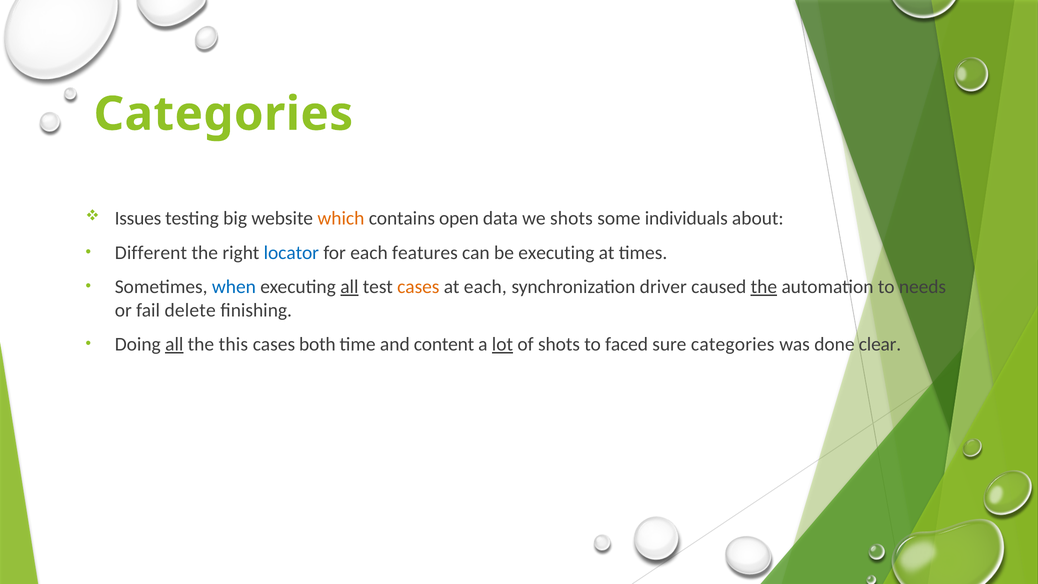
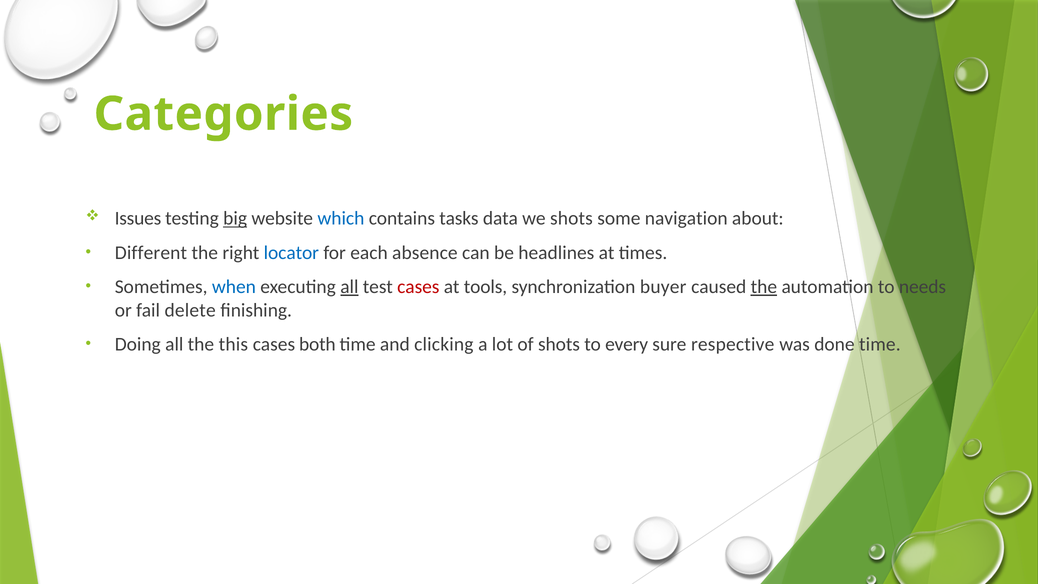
big underline: none -> present
which colour: orange -> blue
open: open -> tasks
individuals: individuals -> navigation
features: features -> absence
be executing: executing -> headlines
cases at (418, 287) colour: orange -> red
at each: each -> tools
driver: driver -> buyer
all at (174, 344) underline: present -> none
content: content -> clicking
lot underline: present -> none
faced: faced -> every
sure categories: categories -> respective
done clear: clear -> time
